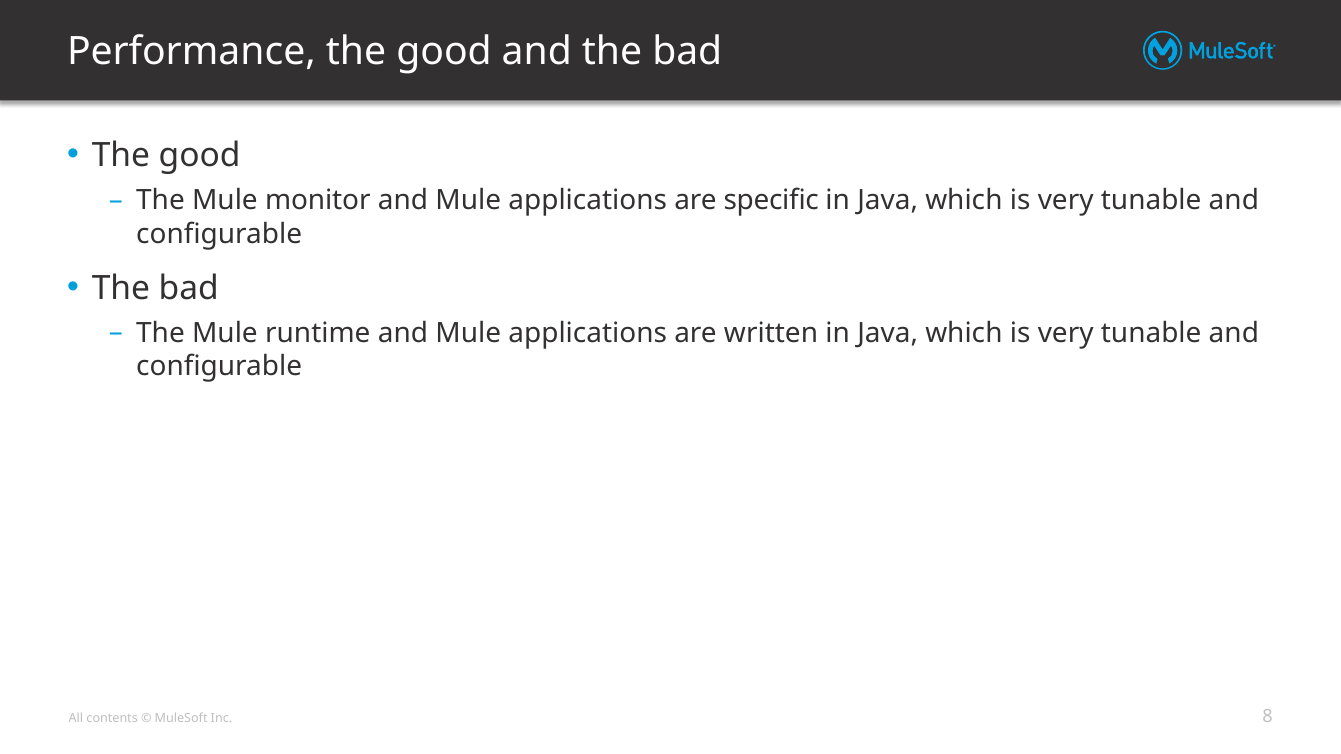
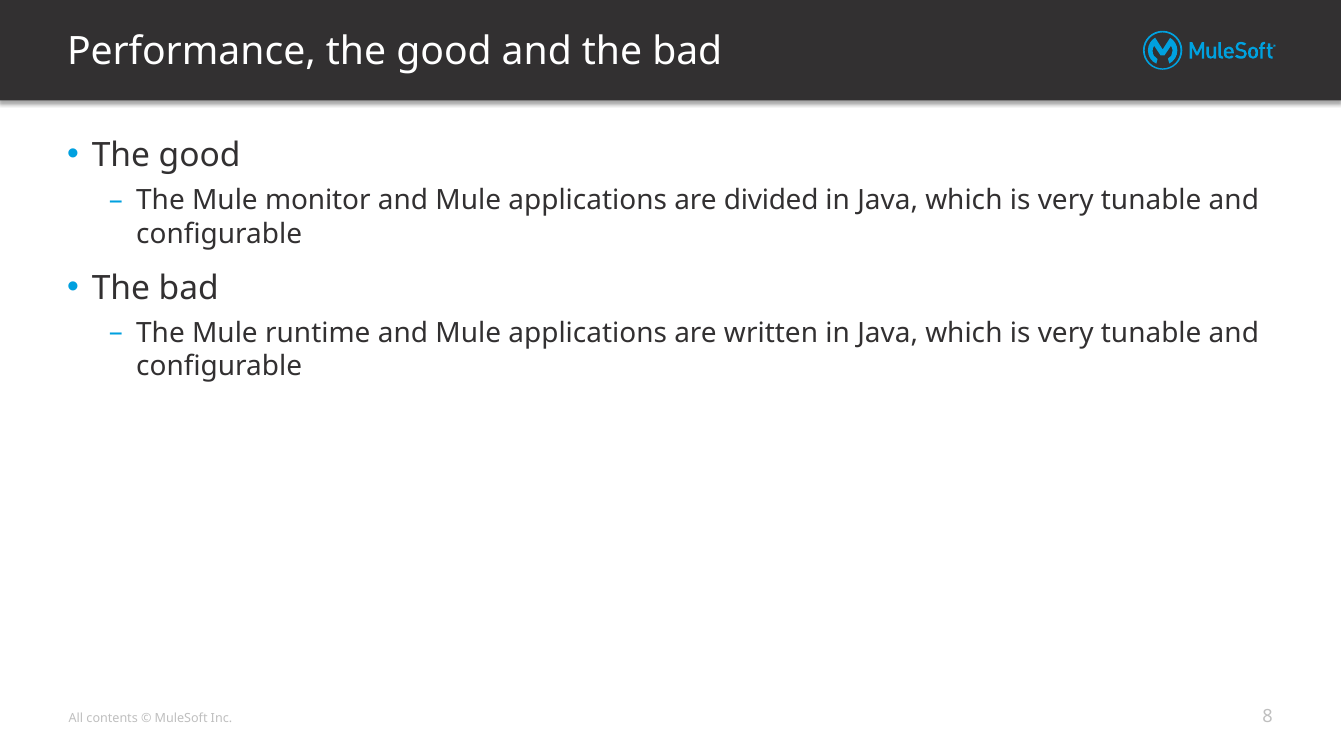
specific: specific -> divided
